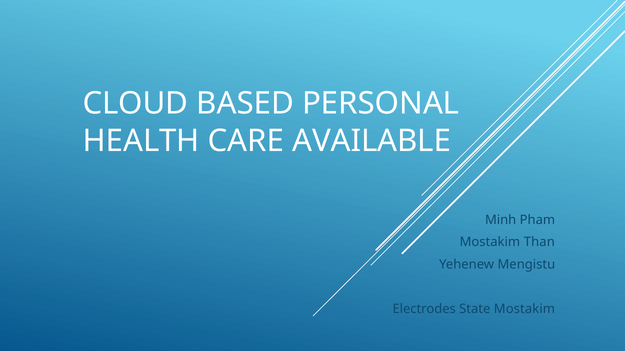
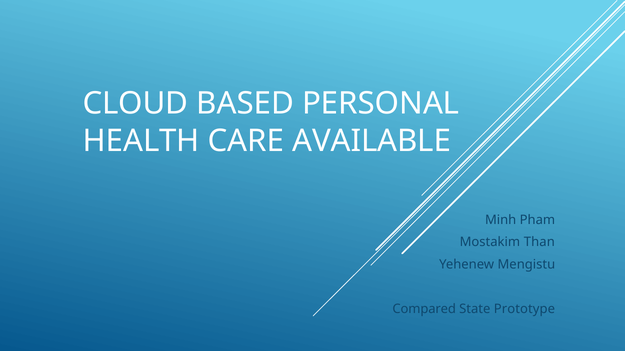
Electrodes: Electrodes -> Compared
State Mostakim: Mostakim -> Prototype
